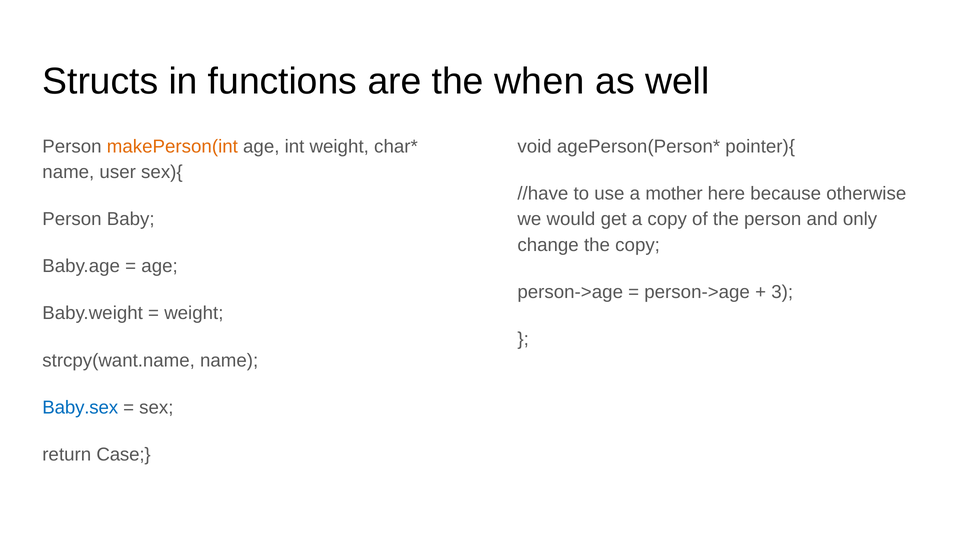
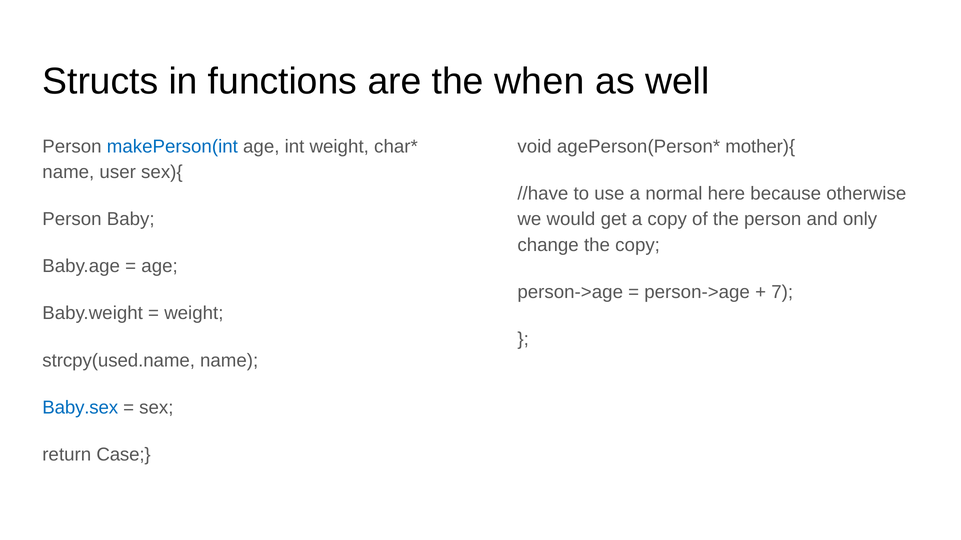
makePerson(int colour: orange -> blue
pointer){: pointer){ -> mother){
mother: mother -> normal
3: 3 -> 7
strcpy(want.name: strcpy(want.name -> strcpy(used.name
